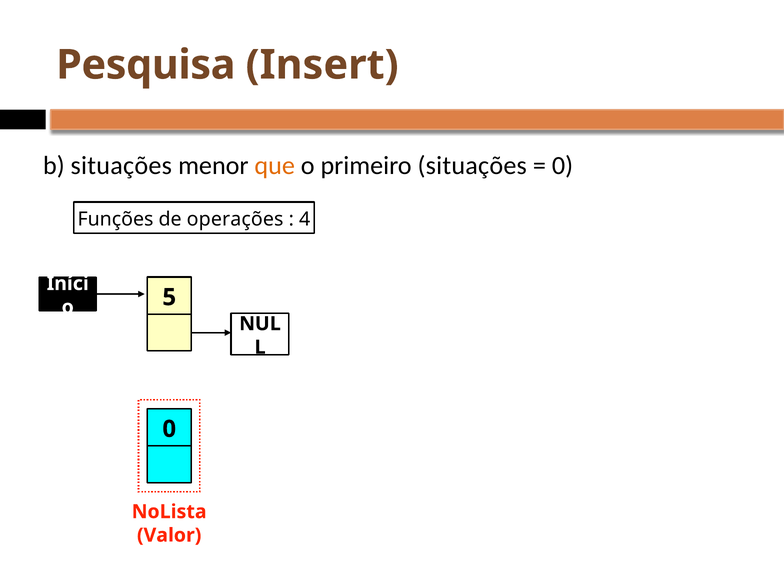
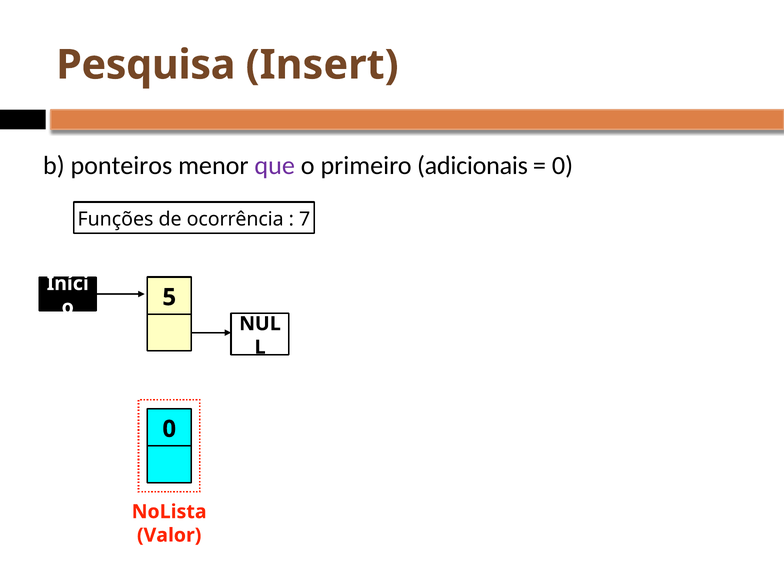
b situações: situações -> ponteiros
que colour: orange -> purple
primeiro situações: situações -> adicionais
operações: operações -> ocorrência
4: 4 -> 7
